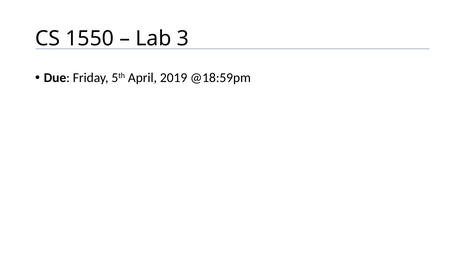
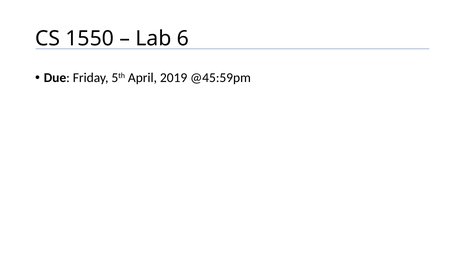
3: 3 -> 6
@18:59pm: @18:59pm -> @45:59pm
